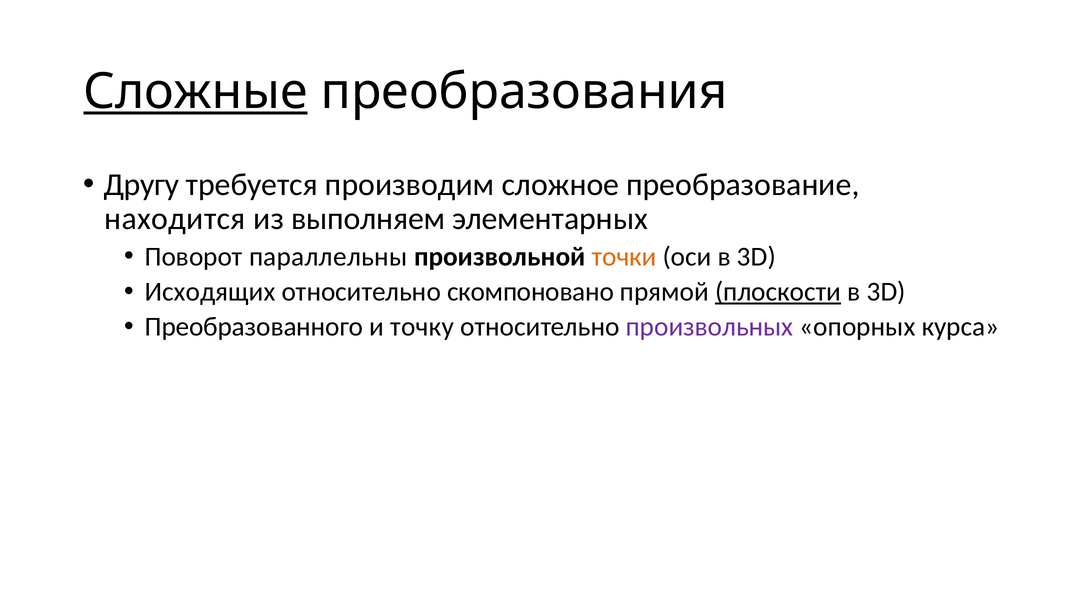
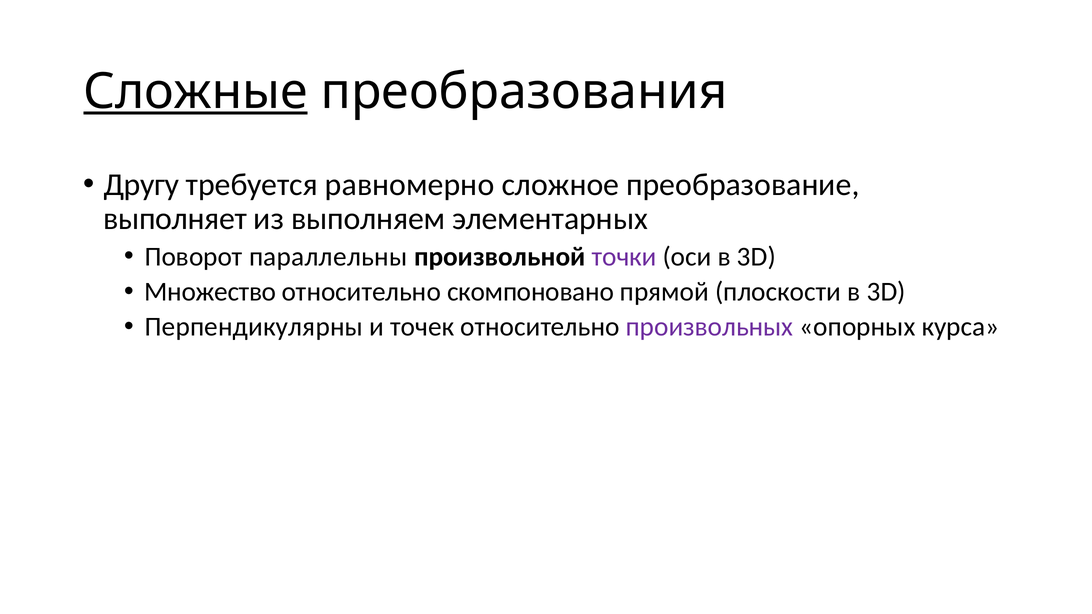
производим: производим -> равномерно
находится: находится -> выполняет
точки colour: orange -> purple
Исходящих: Исходящих -> Множество
плоскости underline: present -> none
Преобразованного: Преобразованного -> Перпендикулярны
точку: точку -> точек
